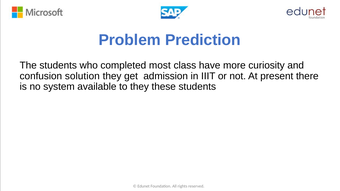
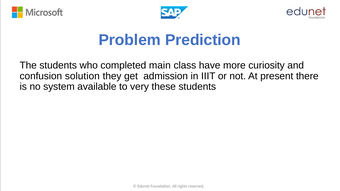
most: most -> main
to they: they -> very
